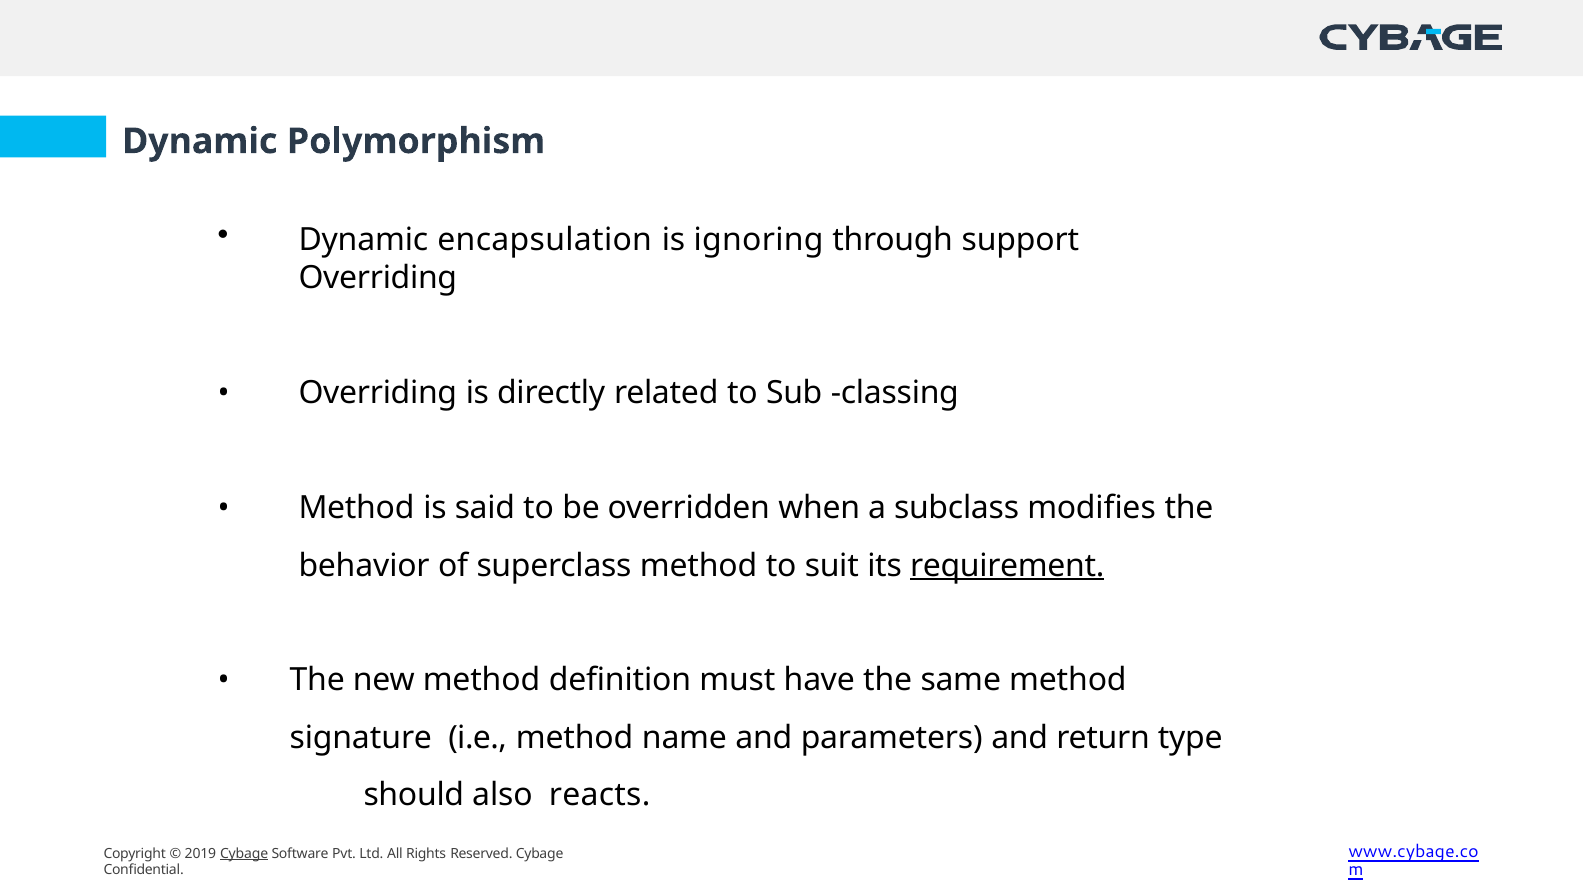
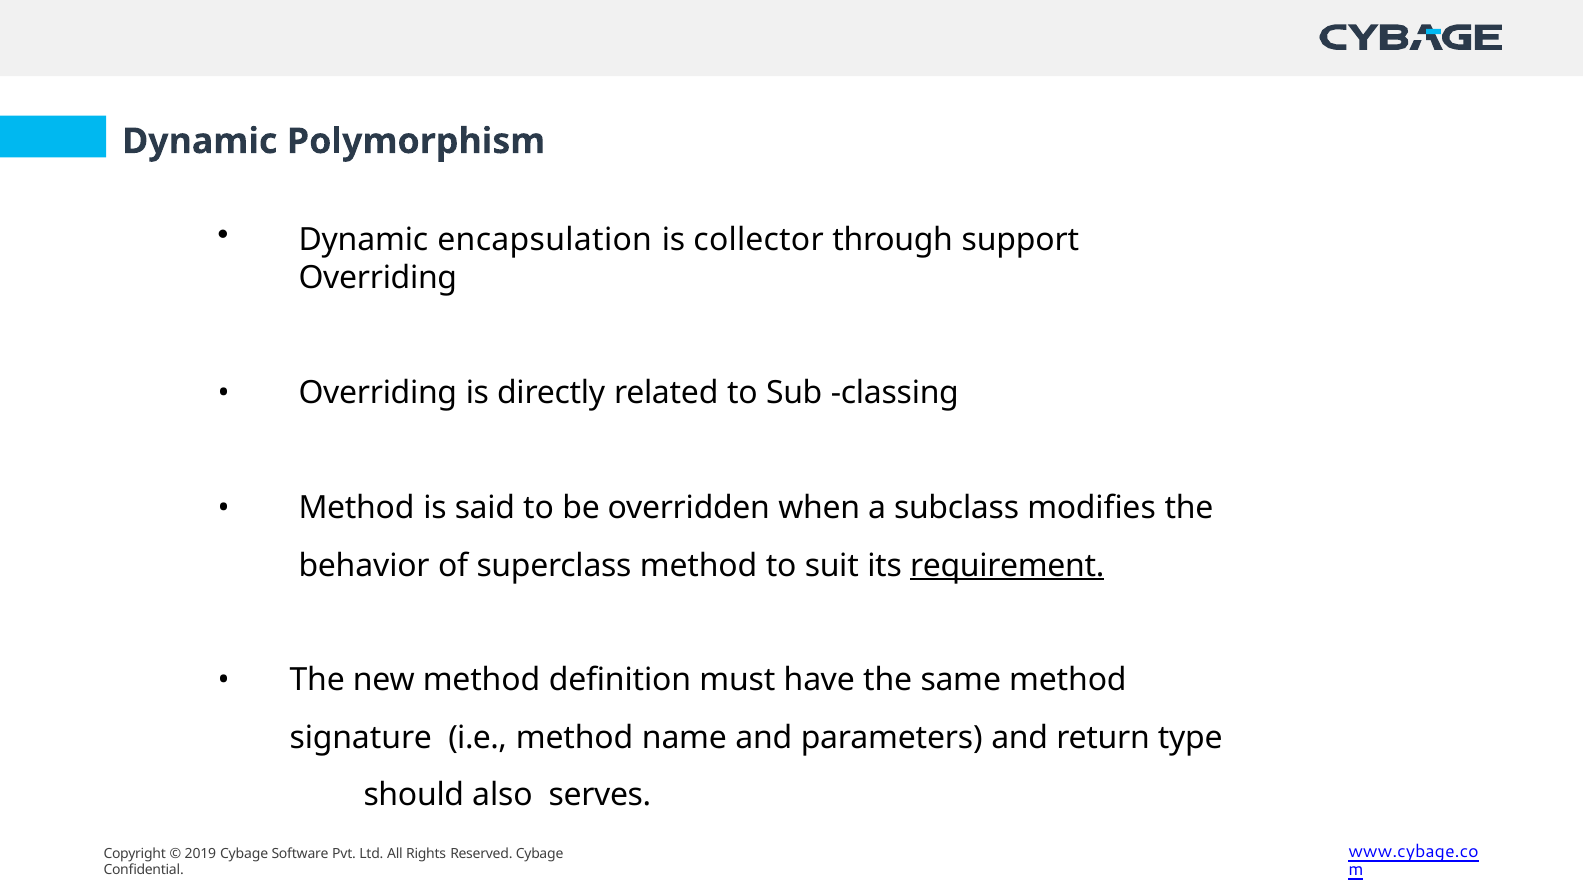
ignoring: ignoring -> collector
reacts: reacts -> serves
Cybage at (244, 854) underline: present -> none
